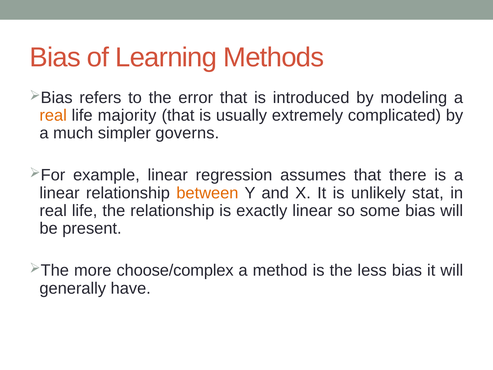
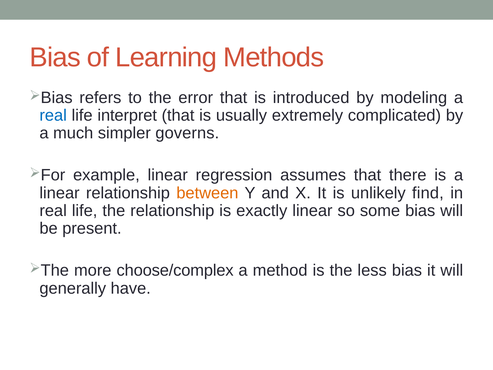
real at (53, 115) colour: orange -> blue
majority: majority -> interpret
stat: stat -> find
